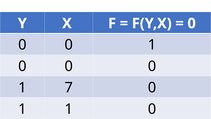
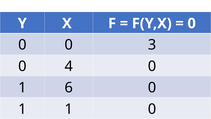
1 at (152, 45): 1 -> 3
0 at (69, 66): 0 -> 4
7: 7 -> 6
